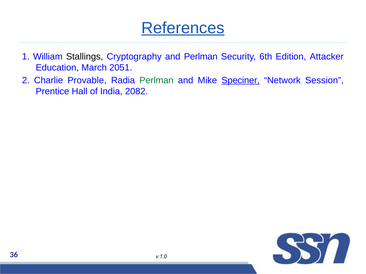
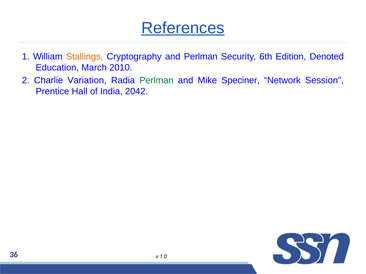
Stallings colour: black -> orange
Attacker: Attacker -> Denoted
2051: 2051 -> 2010
Provable: Provable -> Variation
Speciner underline: present -> none
2082: 2082 -> 2042
